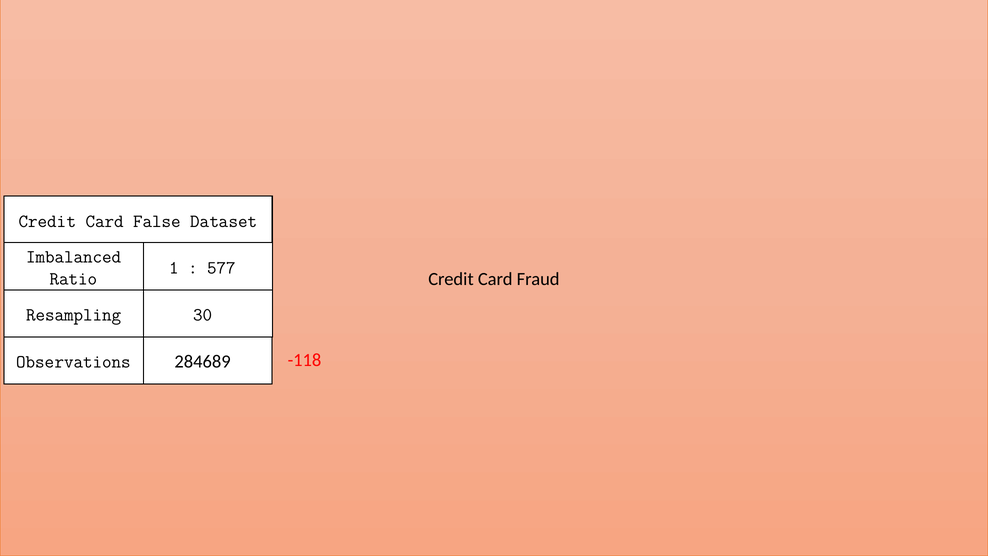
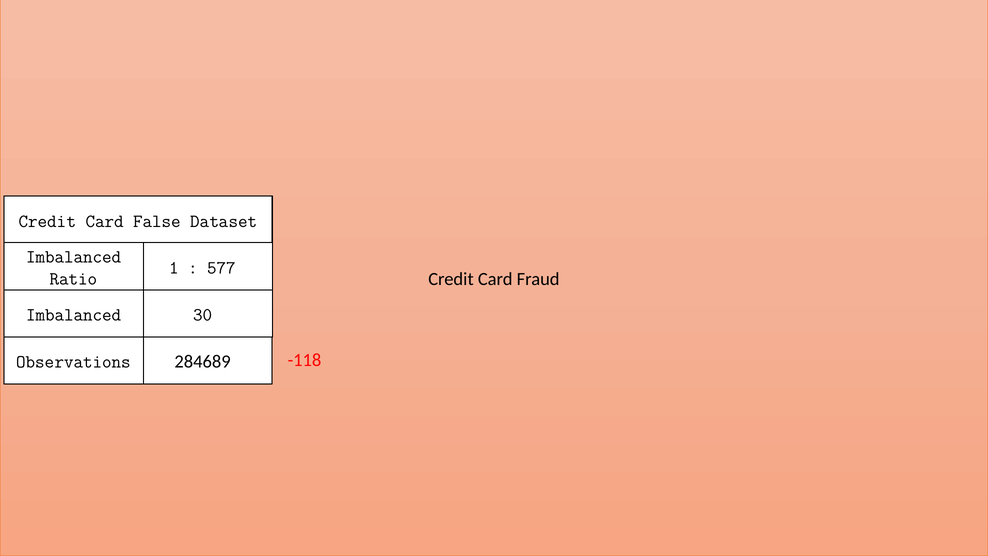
Resampling at (74, 315): Resampling -> Imbalanced
